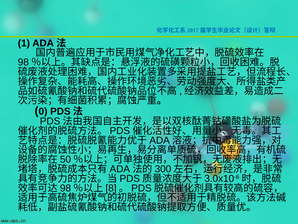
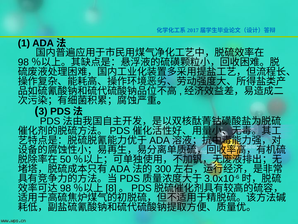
0: 0 -> 3
